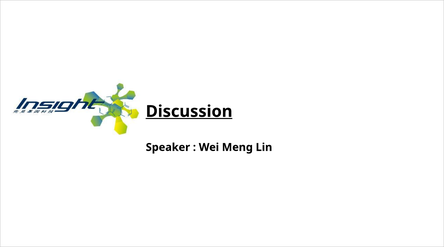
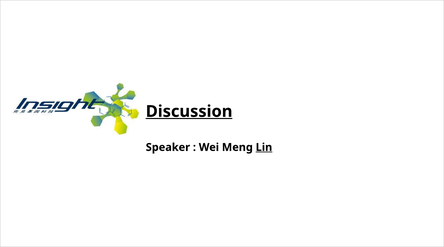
Lin underline: none -> present
